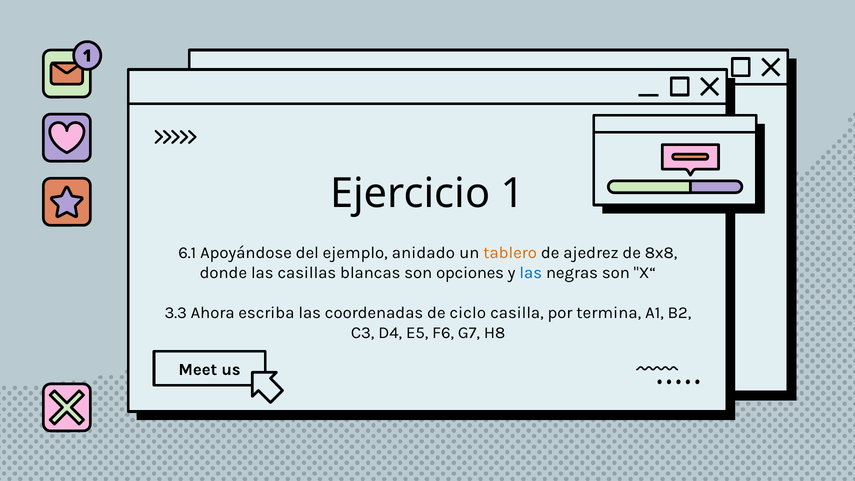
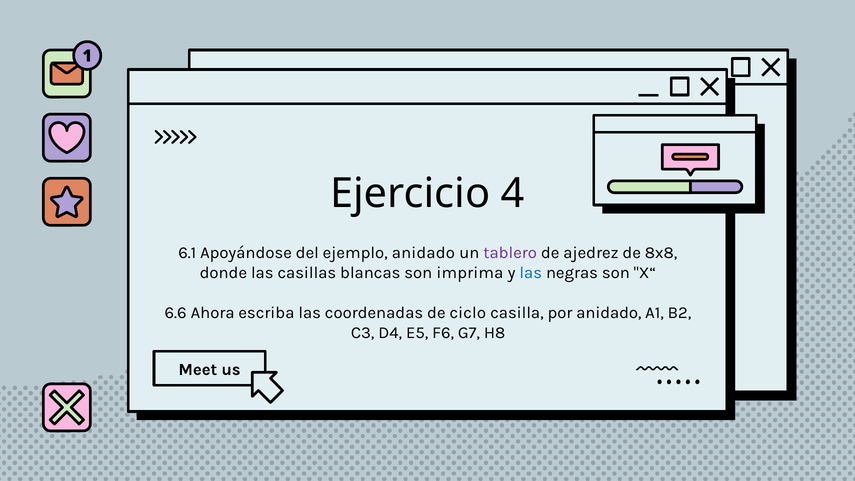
1: 1 -> 4
tablero colour: orange -> purple
opciones: opciones -> imprima
3.3: 3.3 -> 6.6
por termina: termina -> anidado
